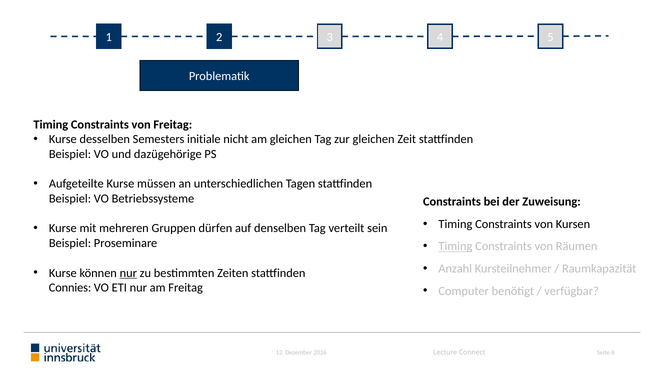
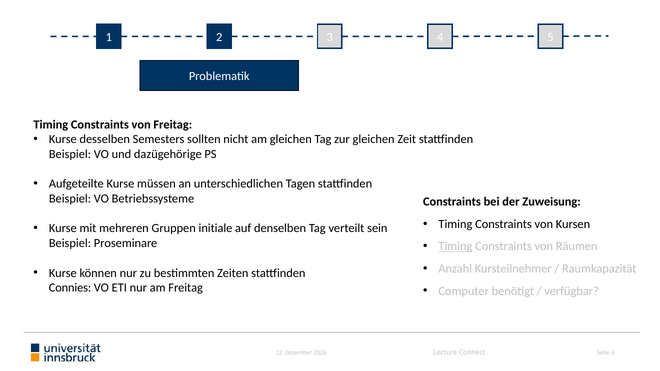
initiale: initiale -> sollten
dürfen: dürfen -> initiale
nur at (128, 273) underline: present -> none
